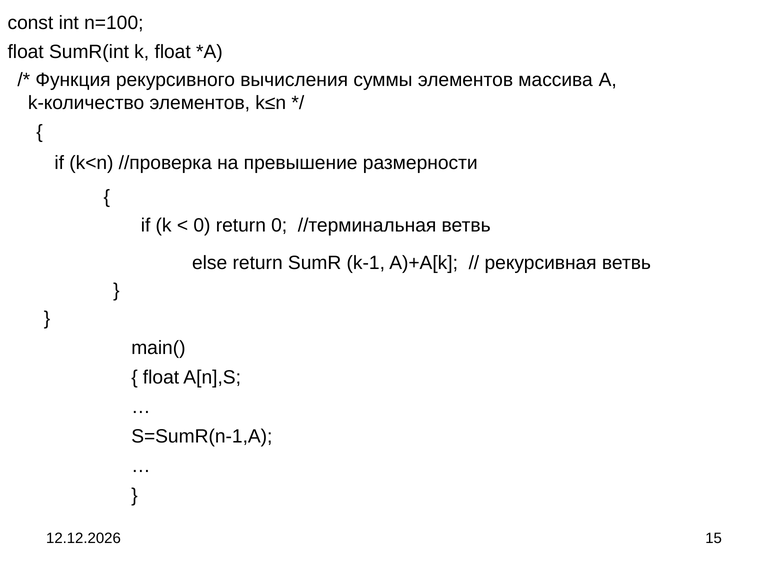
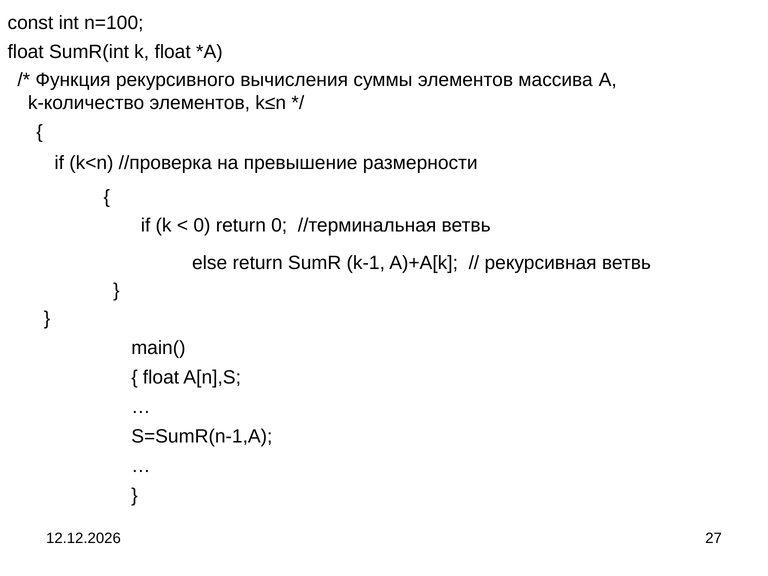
15: 15 -> 27
